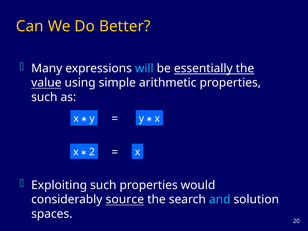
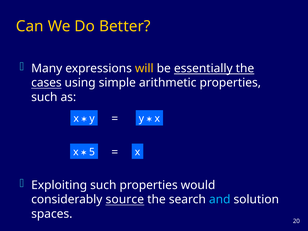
will colour: light blue -> yellow
value: value -> cases
2: 2 -> 5
